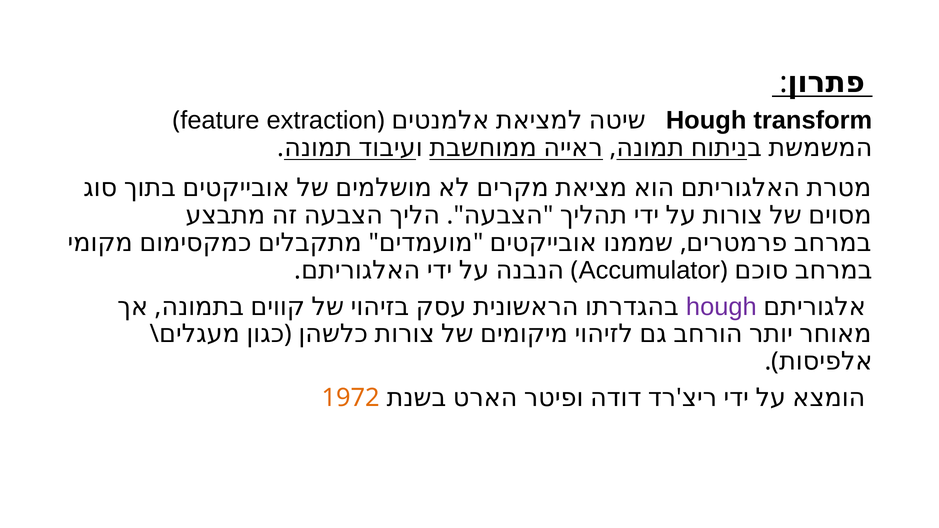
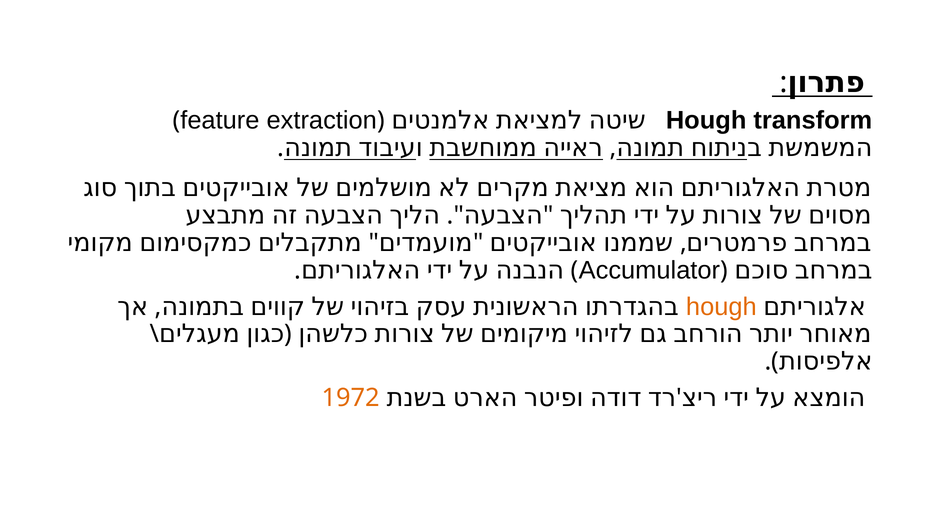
hough at (721, 307) colour: purple -> orange
